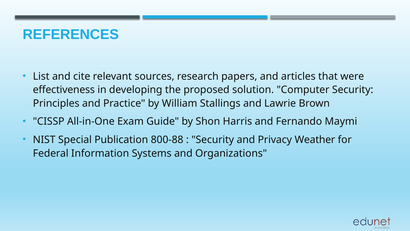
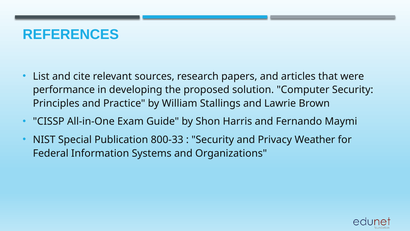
effectiveness: effectiveness -> performance
800-88: 800-88 -> 800-33
